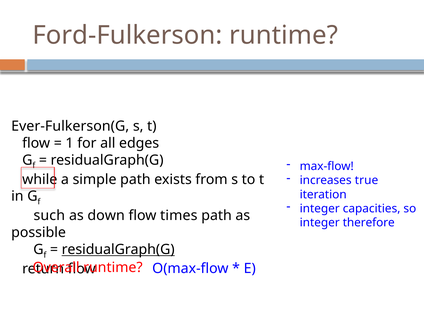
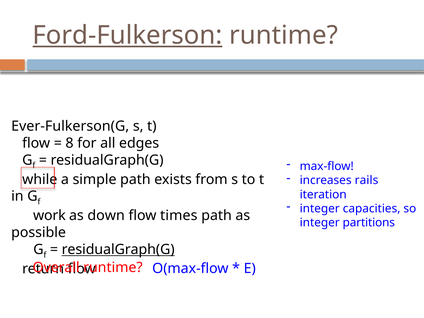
Ford-Fulkerson underline: none -> present
1: 1 -> 8
true: true -> rails
such: such -> work
therefore: therefore -> partitions
